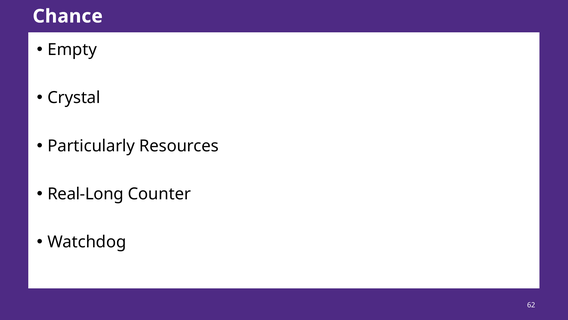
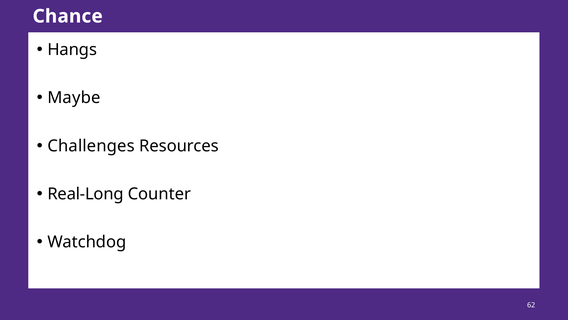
Empty: Empty -> Hangs
Crystal: Crystal -> Maybe
Particularly: Particularly -> Challenges
